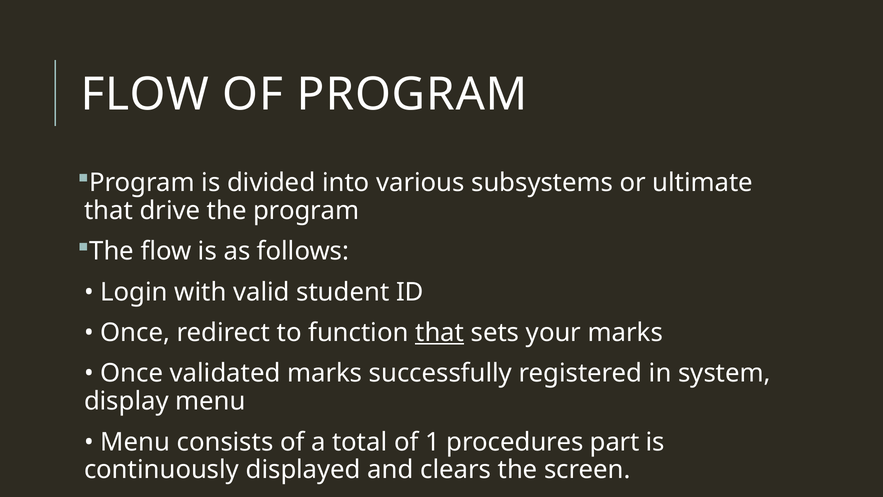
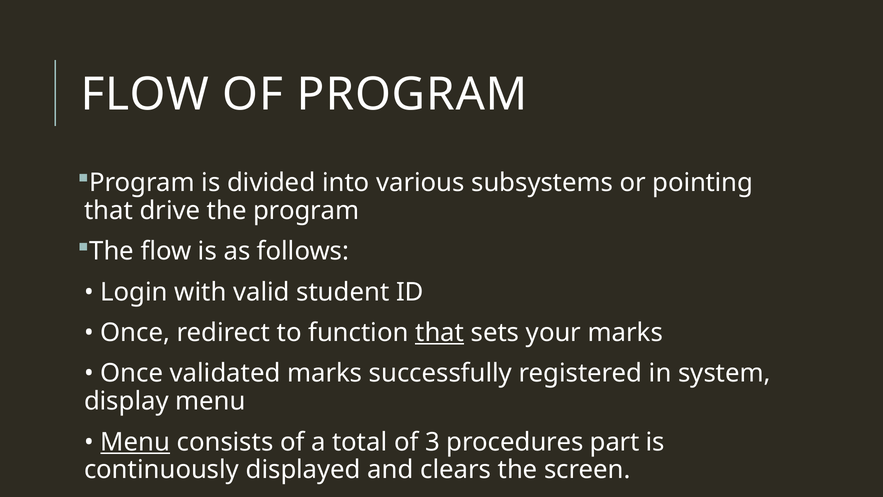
ultimate: ultimate -> pointing
Menu at (135, 442) underline: none -> present
1: 1 -> 3
